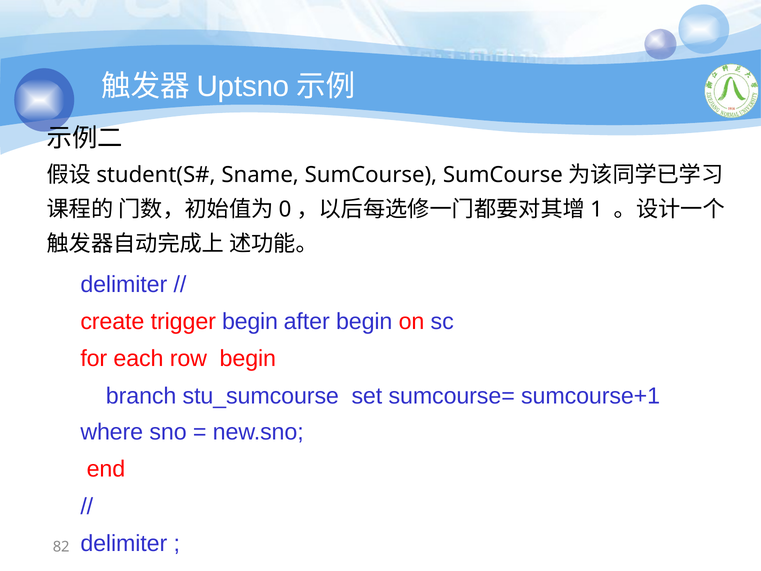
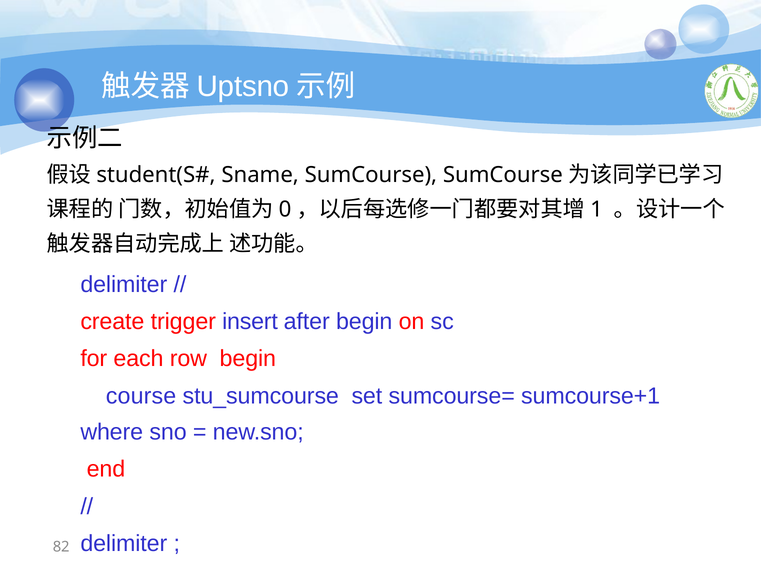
trigger begin: begin -> insert
branch: branch -> course
